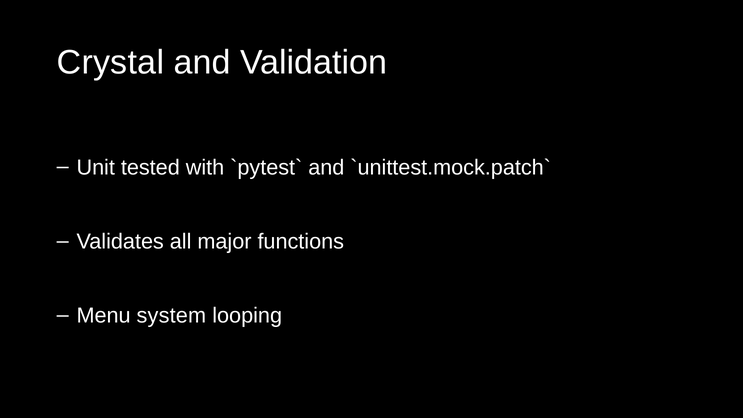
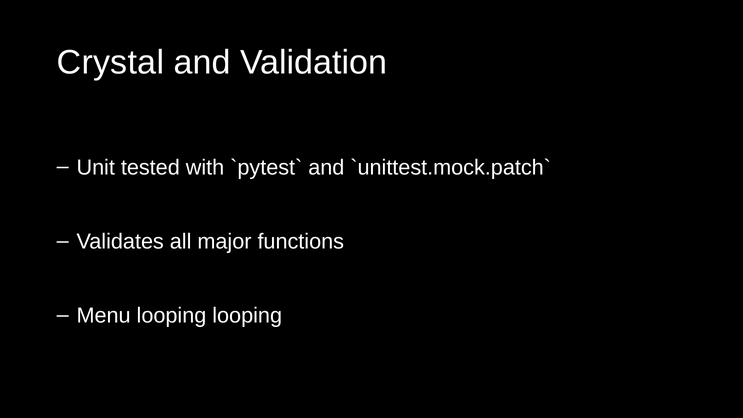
Menu system: system -> looping
